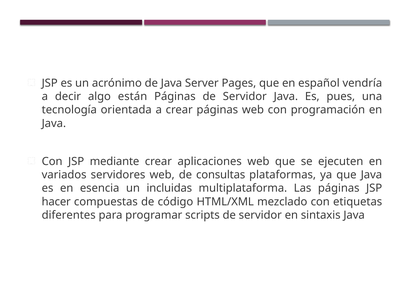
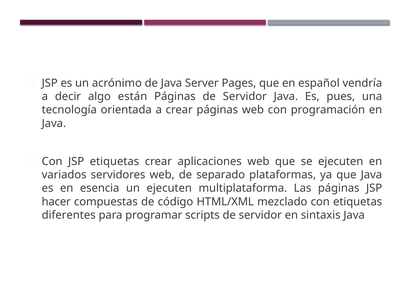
JSP mediante: mediante -> etiquetas
consultas: consultas -> separado
un incluidas: incluidas -> ejecuten
